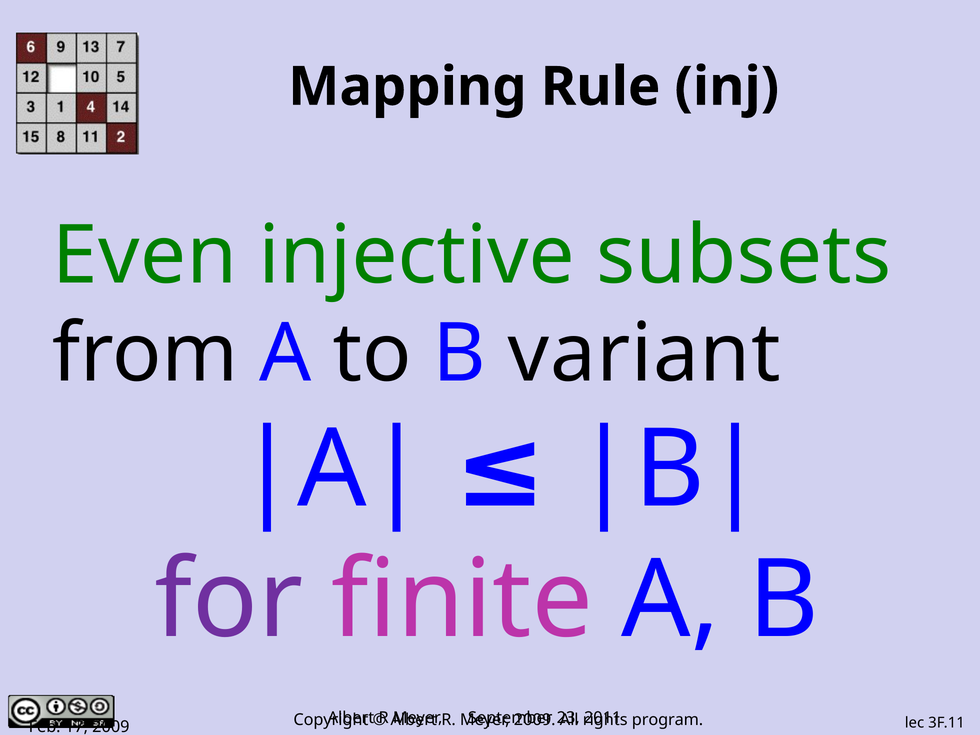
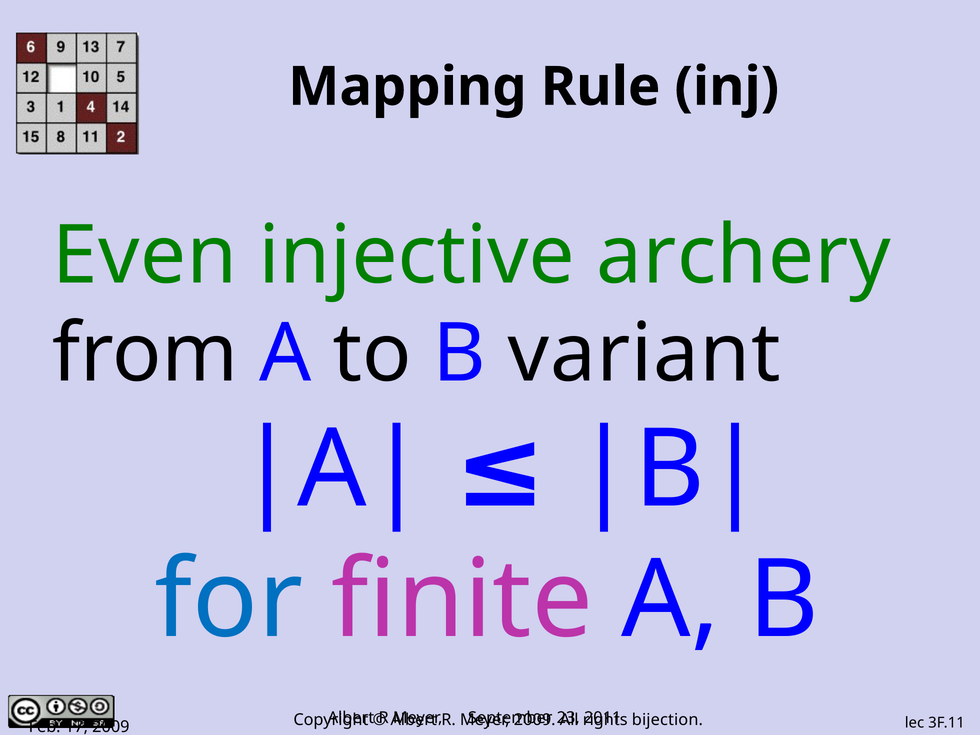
subsets: subsets -> archery
for colour: purple -> blue
program: program -> bijection
